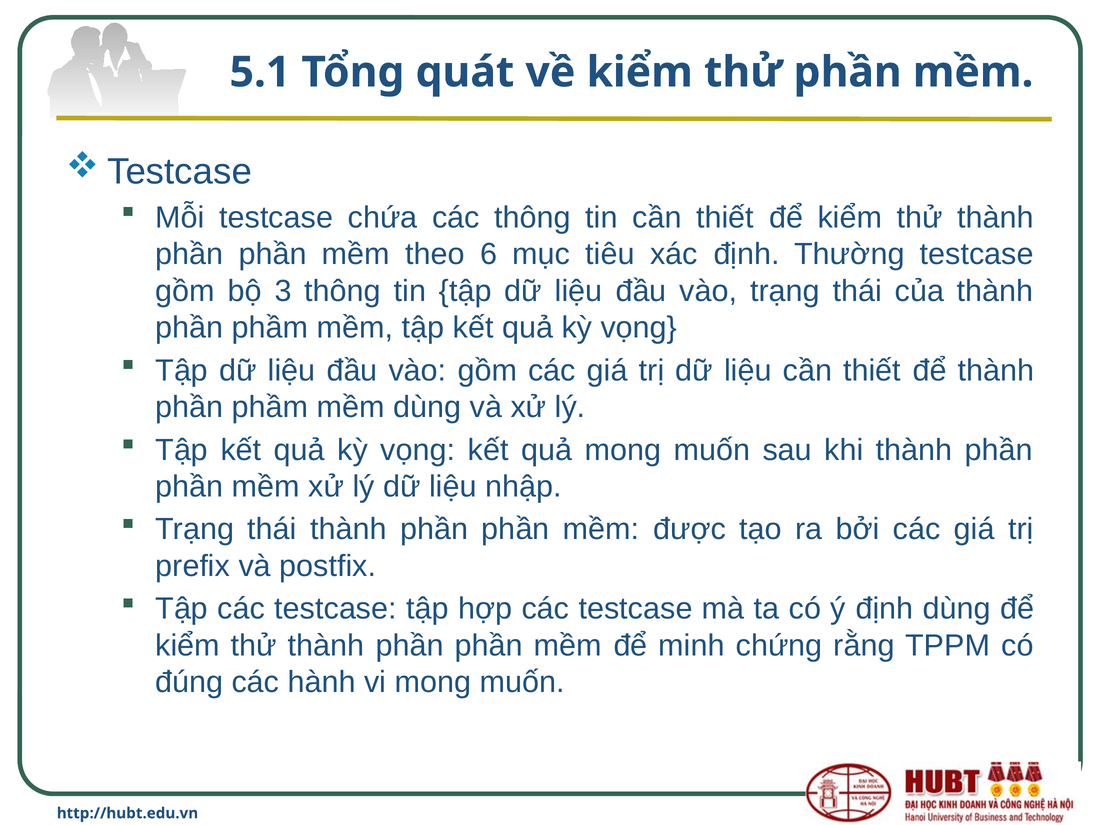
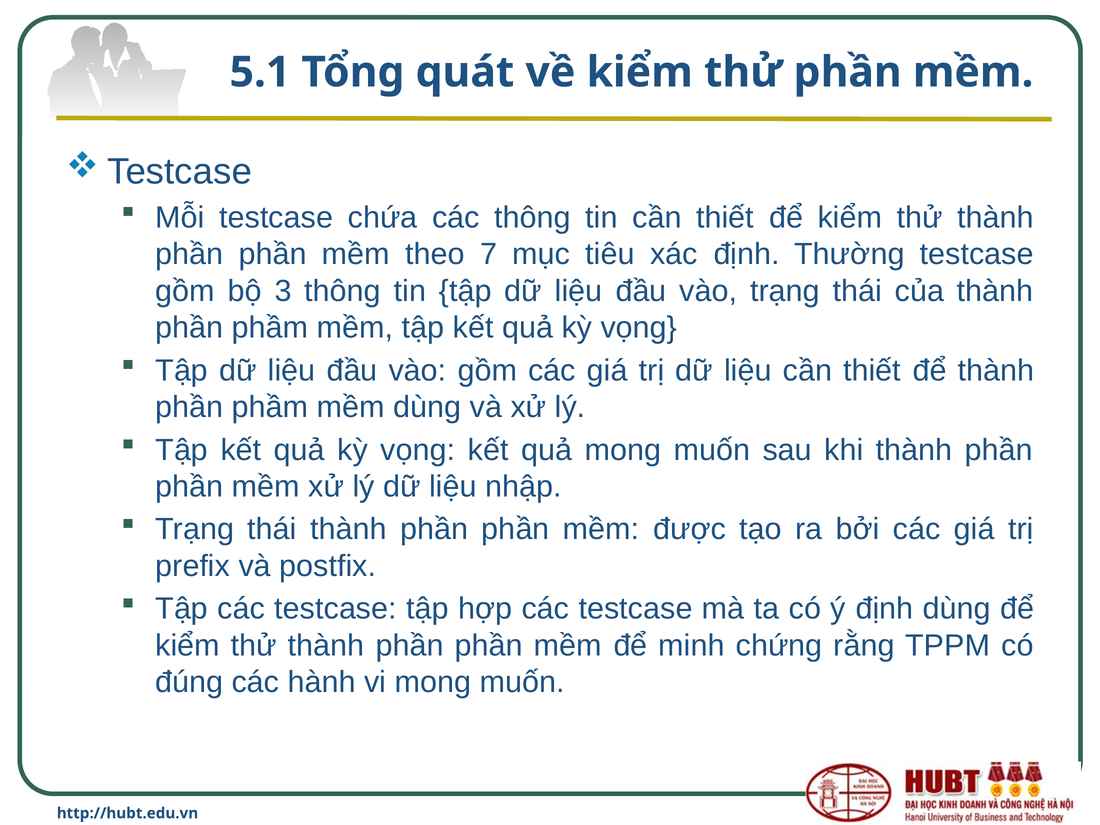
6: 6 -> 7
